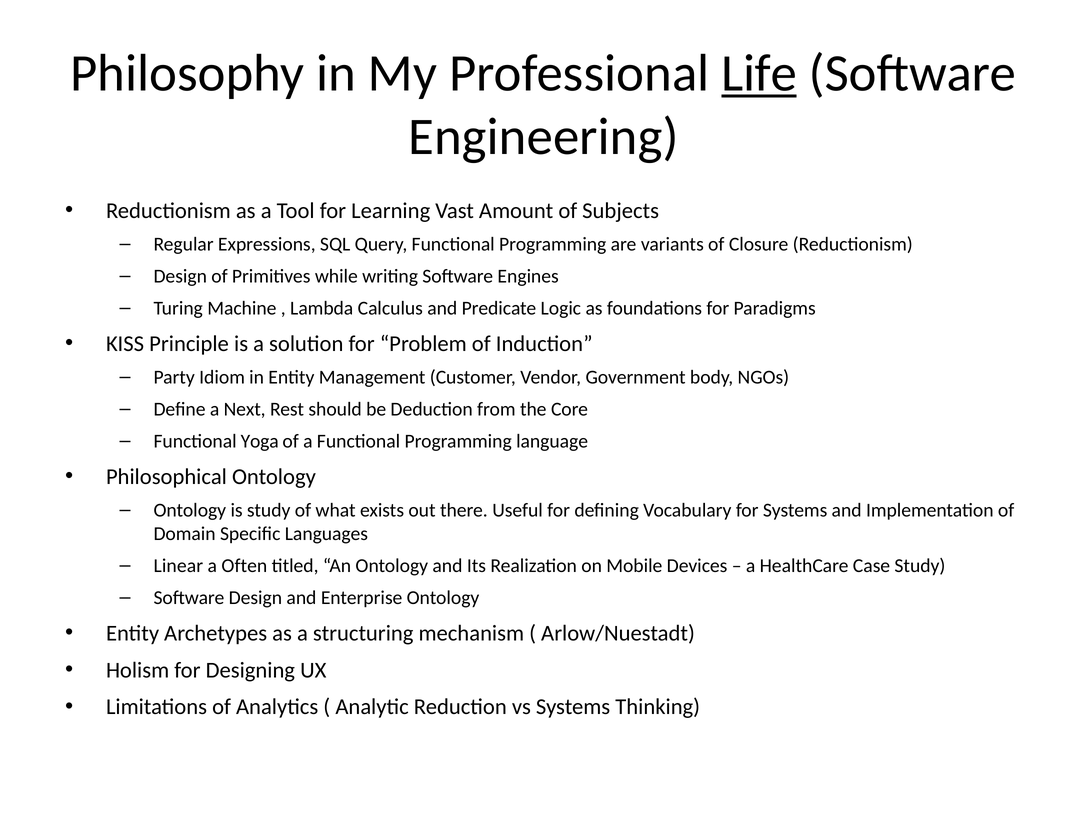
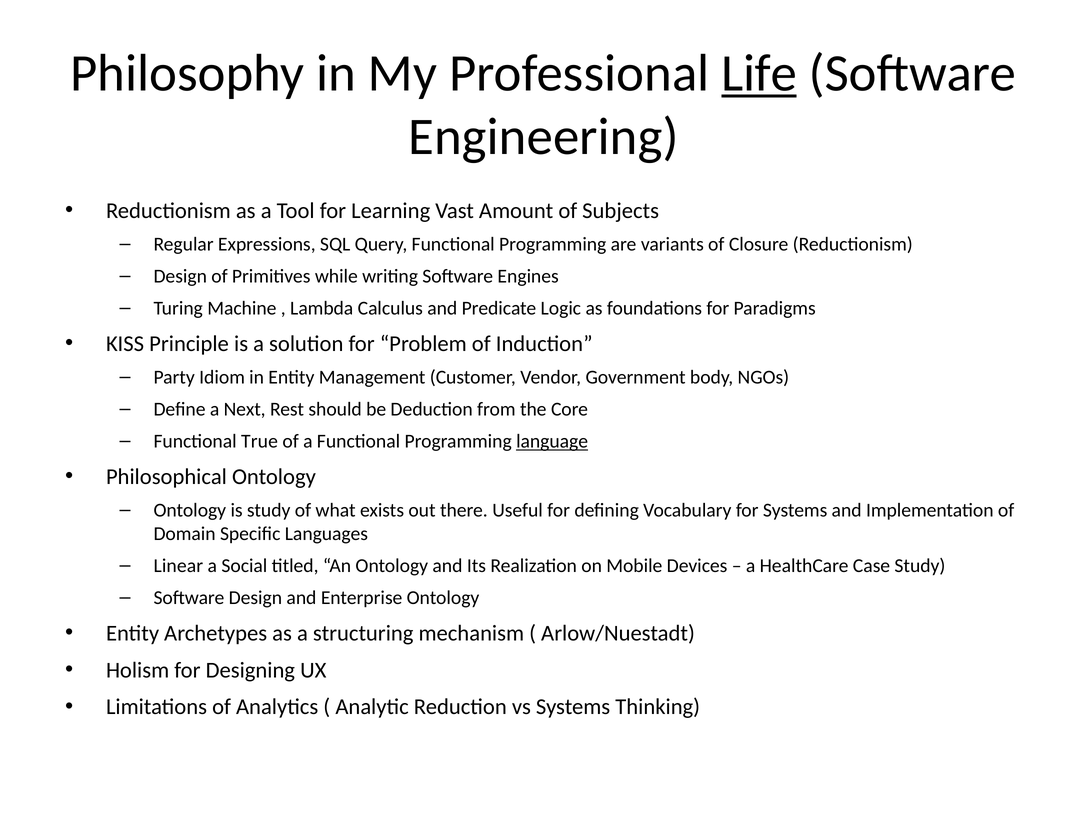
Yoga: Yoga -> True
language underline: none -> present
Often: Often -> Social
